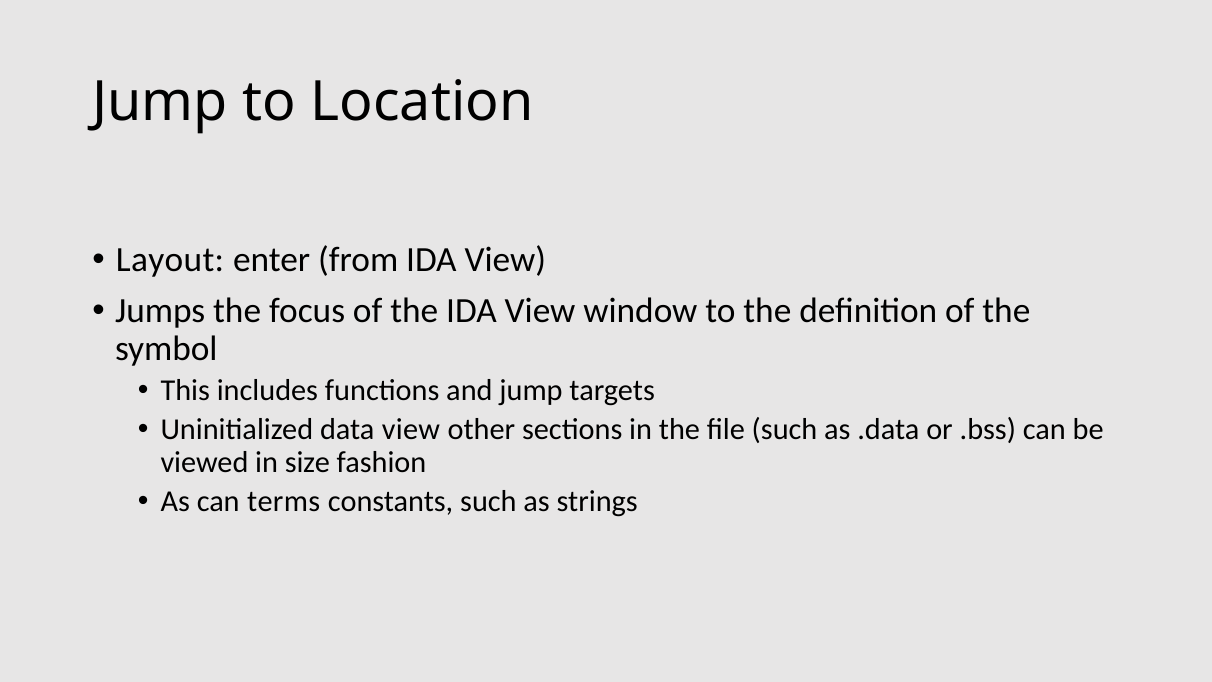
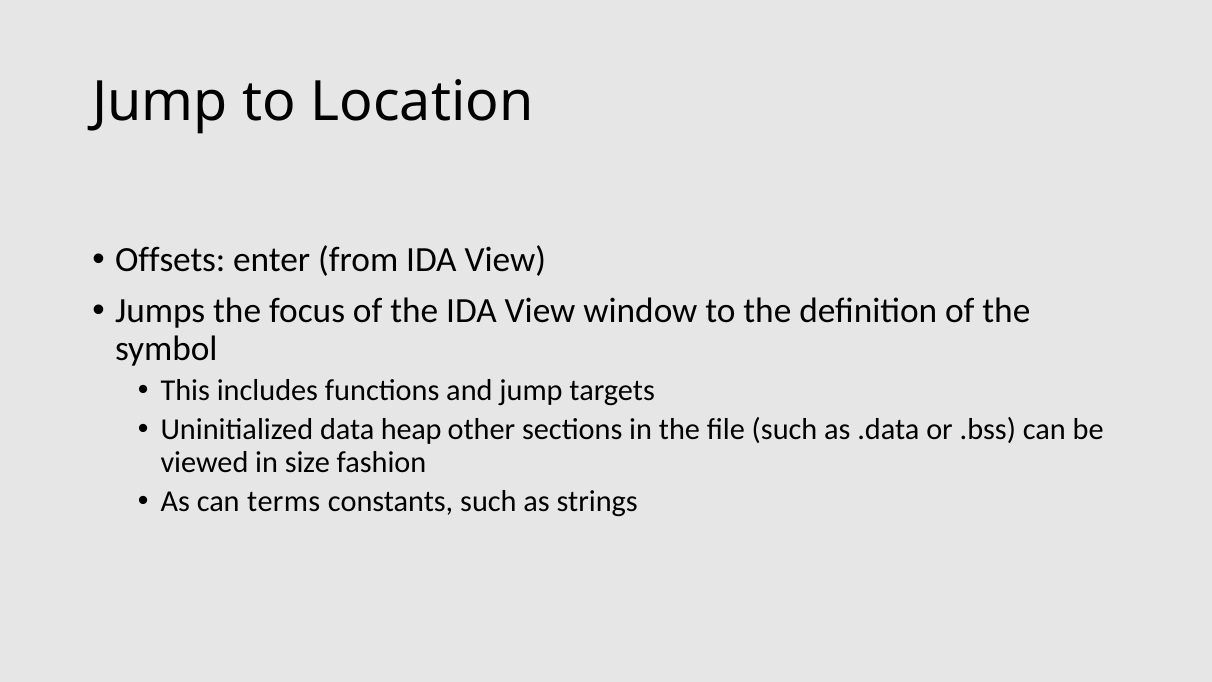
Layout: Layout -> Offsets
data view: view -> heap
